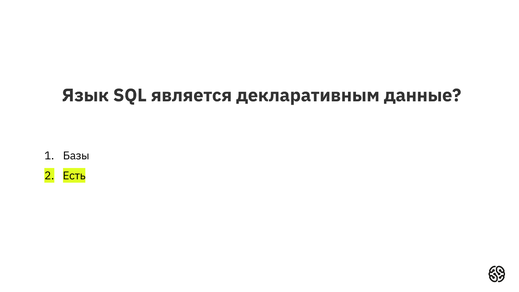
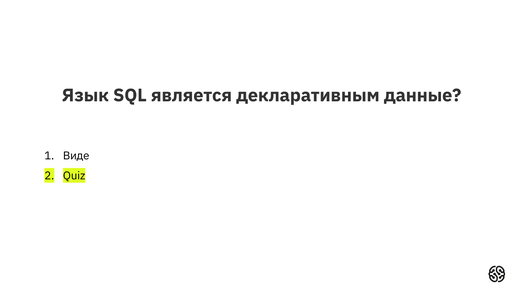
Базы: Базы -> Виде
Есть: Есть -> Quiz
